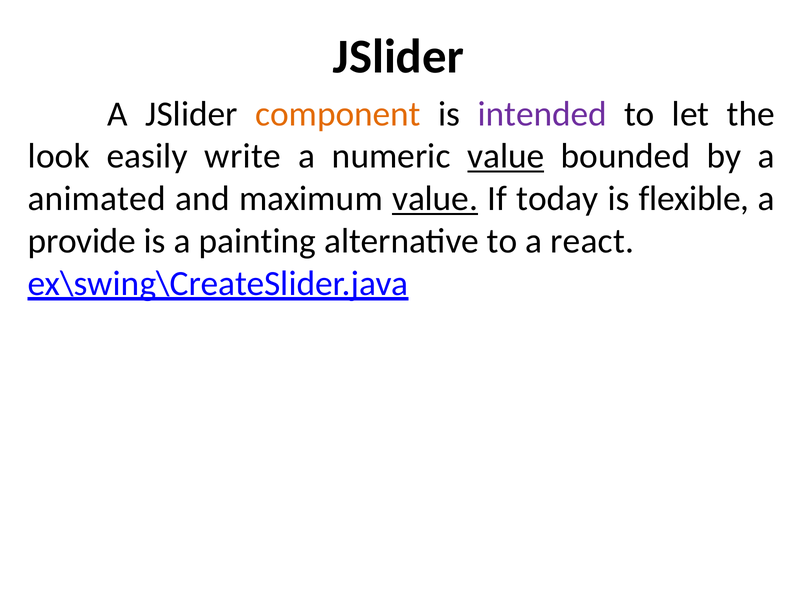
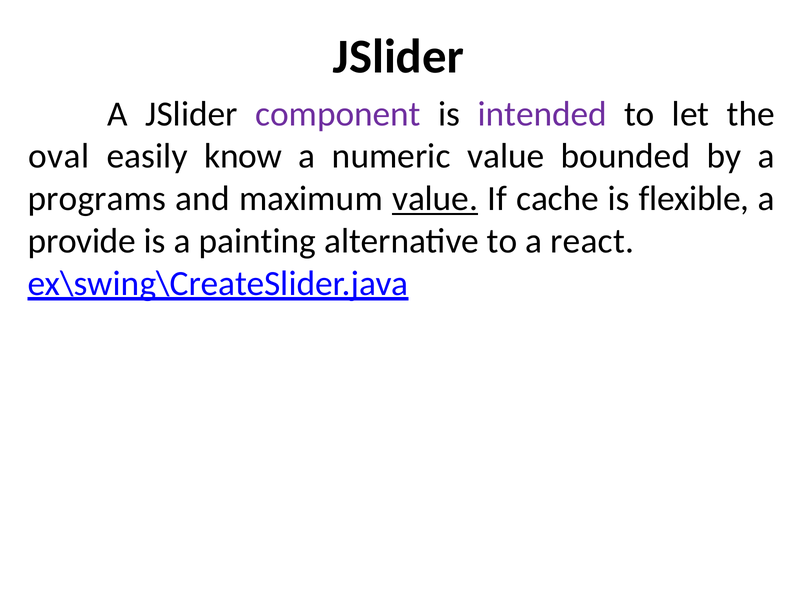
component colour: orange -> purple
look: look -> oval
write: write -> know
value at (506, 156) underline: present -> none
animated: animated -> programs
today: today -> cache
